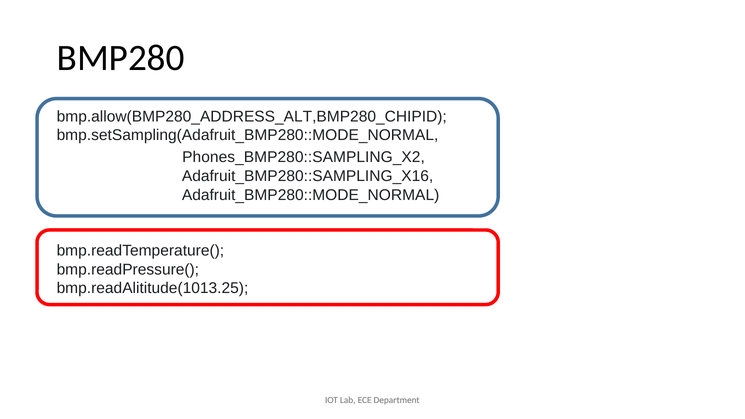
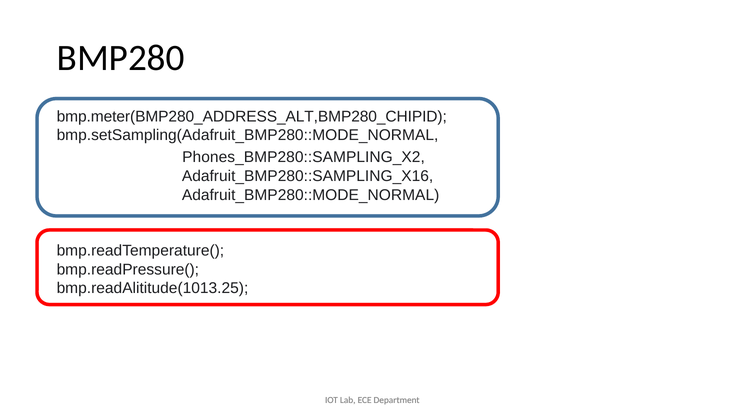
bmp.allow(BMP280_ADDRESS_ALT,BMP280_CHIPID: bmp.allow(BMP280_ADDRESS_ALT,BMP280_CHIPID -> bmp.meter(BMP280_ADDRESS_ALT,BMP280_CHIPID
